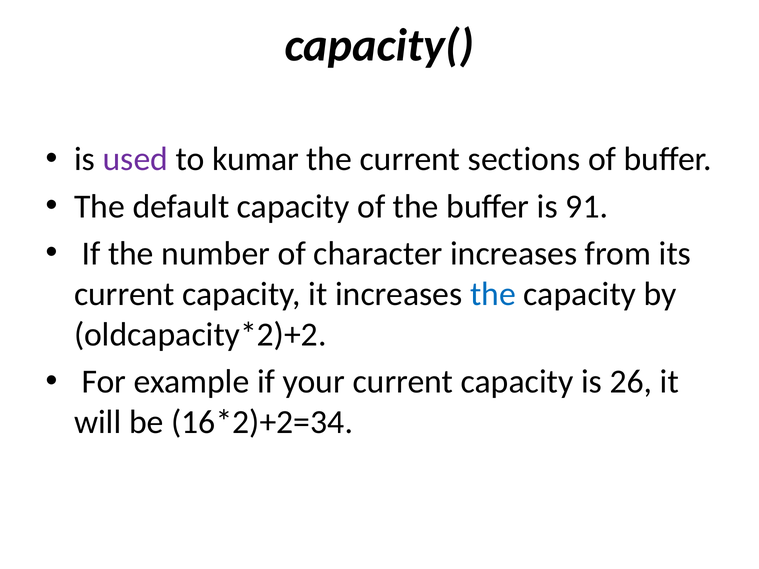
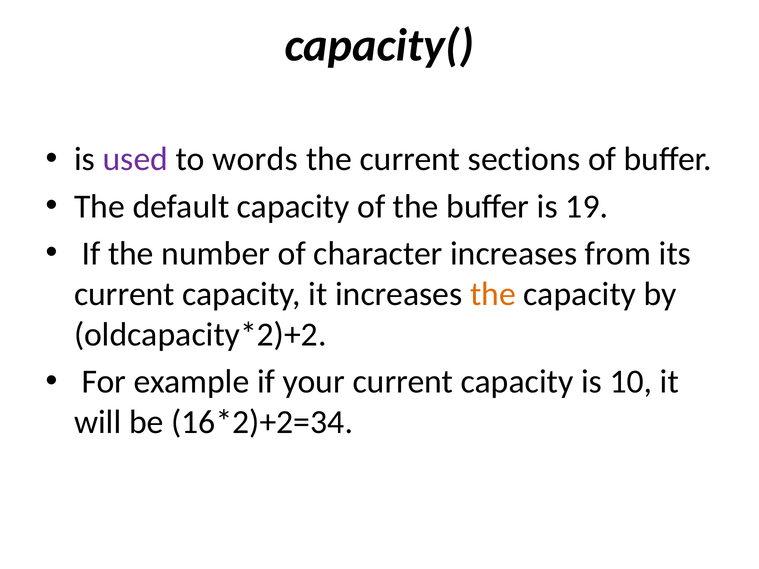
kumar: kumar -> words
91: 91 -> 19
the at (493, 294) colour: blue -> orange
26: 26 -> 10
